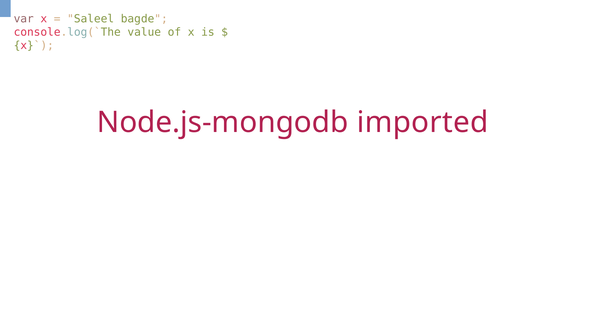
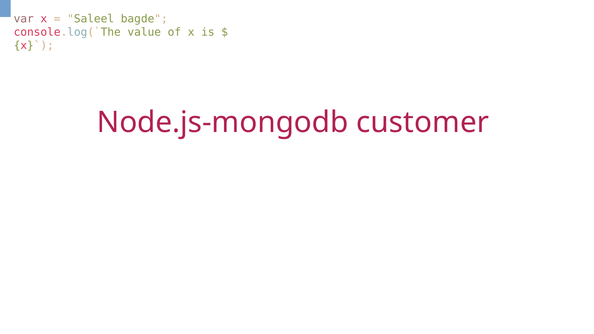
imported: imported -> customer
